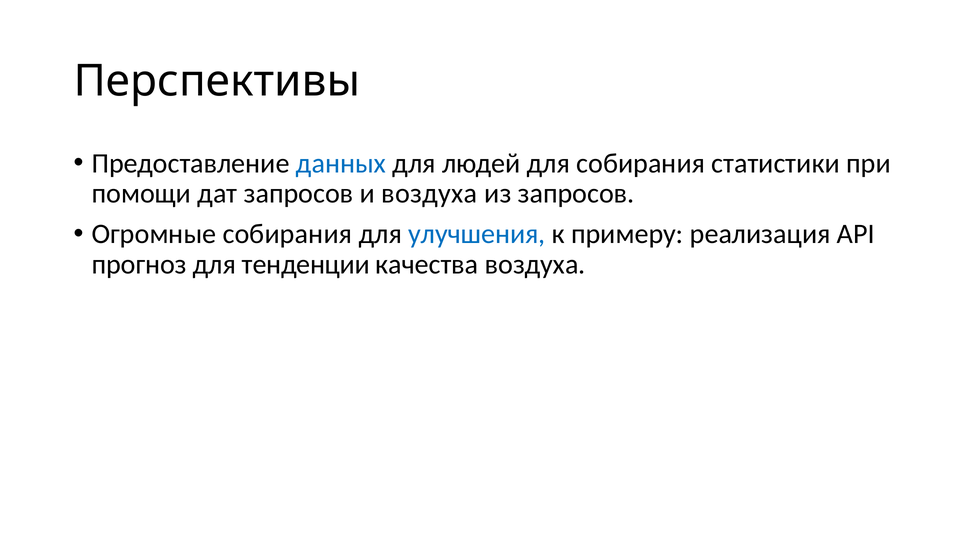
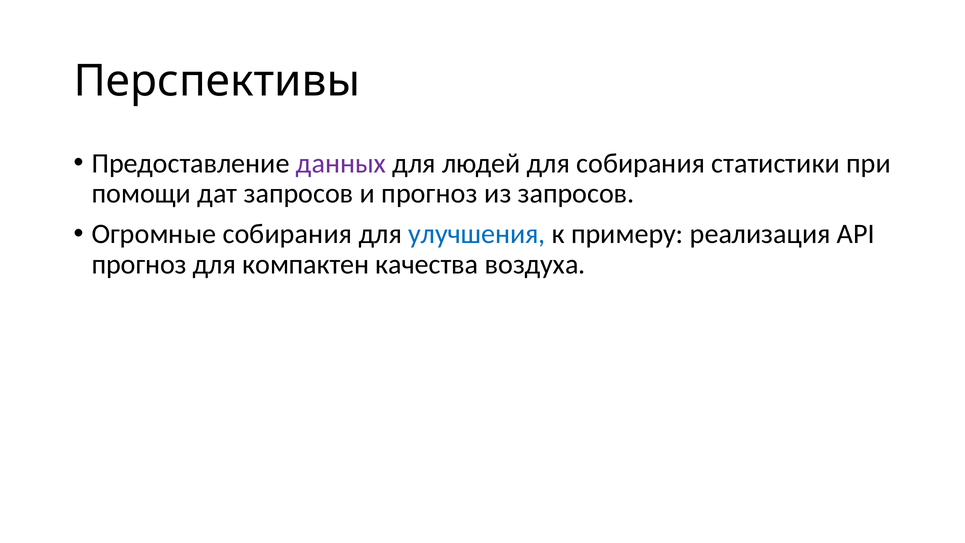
данных colour: blue -> purple
и воздуха: воздуха -> прогноз
тенденции: тенденции -> компактен
